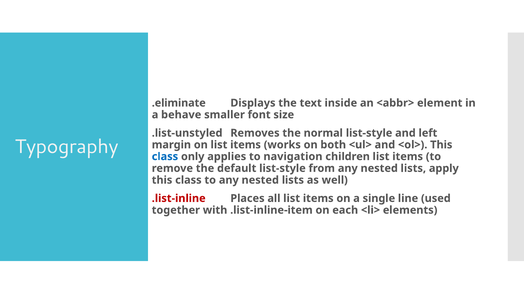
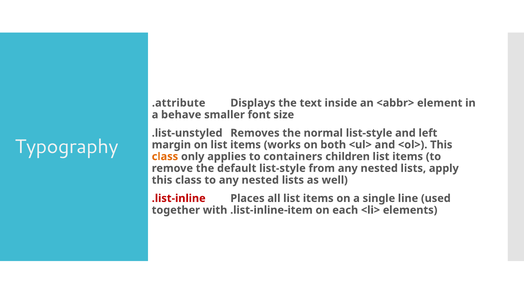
.eliminate: .eliminate -> .attribute
class at (165, 157) colour: blue -> orange
navigation: navigation -> containers
